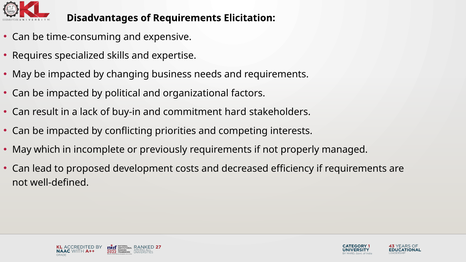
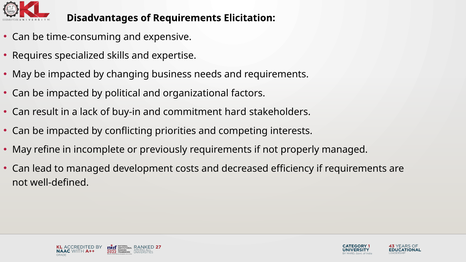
which: which -> refine
to proposed: proposed -> managed
